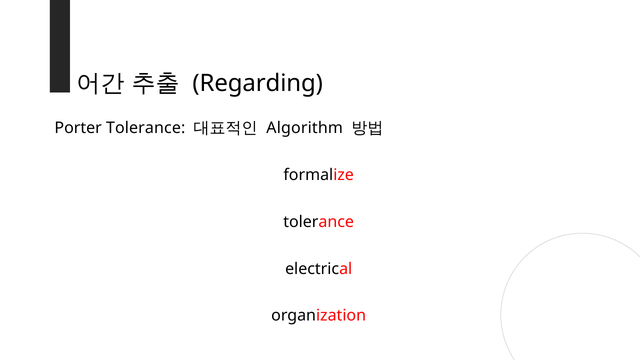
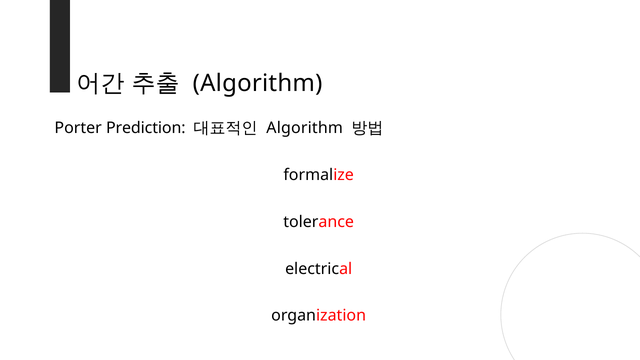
Regarding at (258, 83): Regarding -> Algorithm
Porter Tolerance: Tolerance -> Prediction
